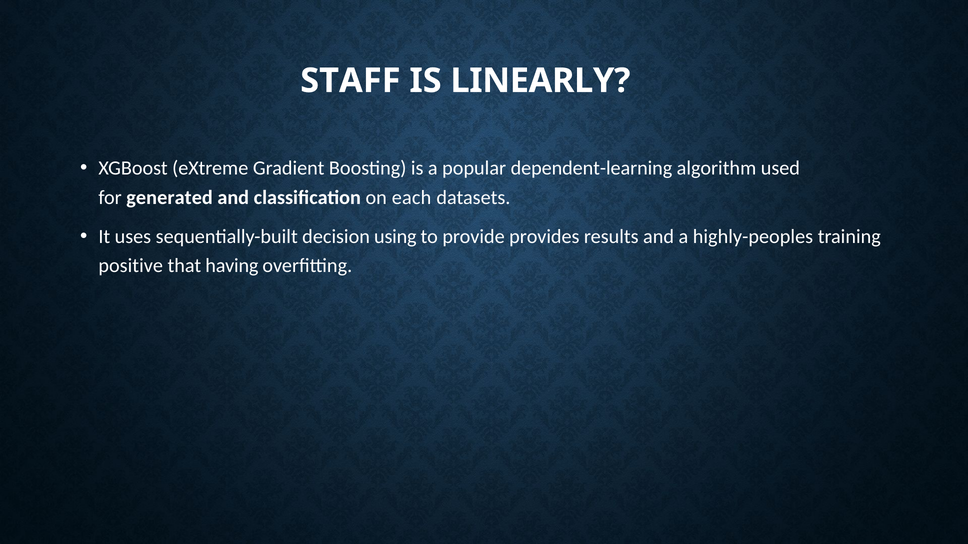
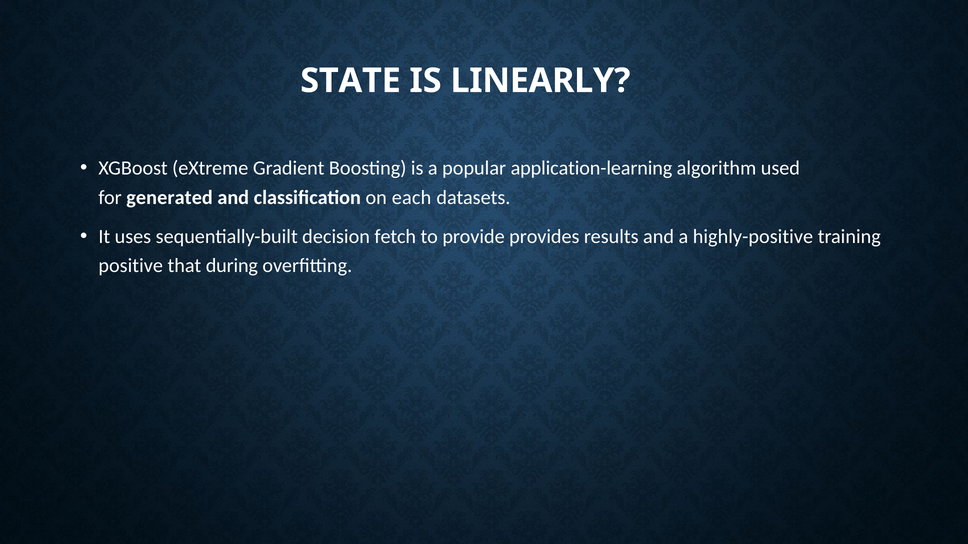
STAFF: STAFF -> STATE
dependent-learning: dependent-learning -> application-learning
using: using -> fetch
highly-peoples: highly-peoples -> highly-positive
having: having -> during
